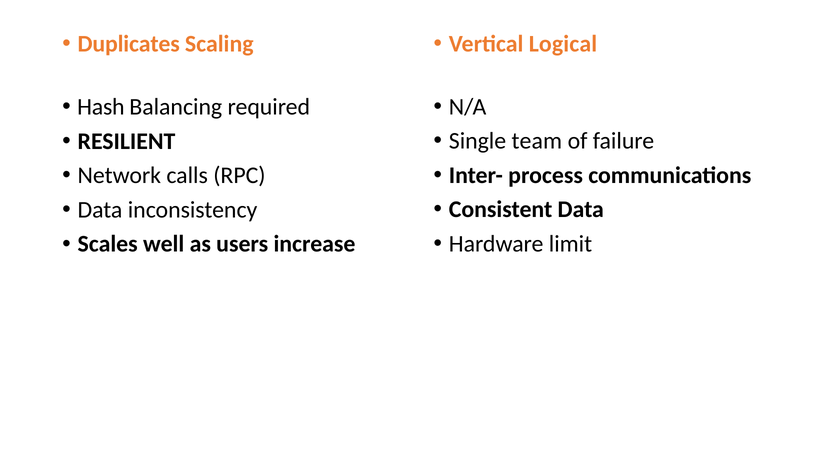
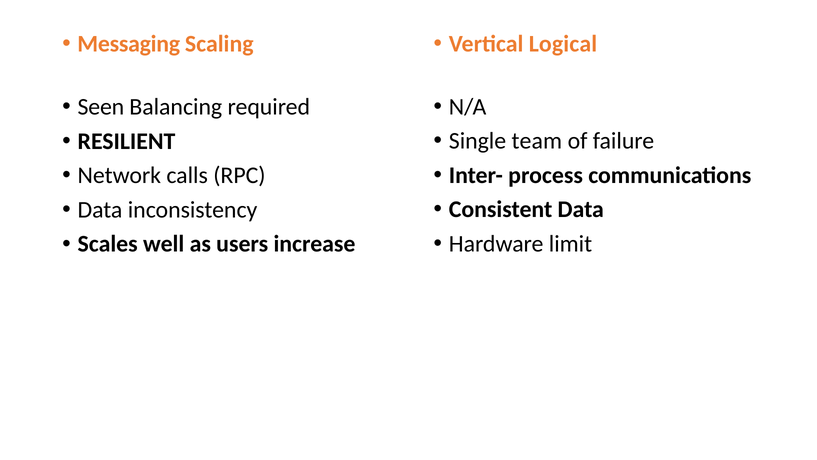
Duplicates: Duplicates -> Messaging
Hash: Hash -> Seen
